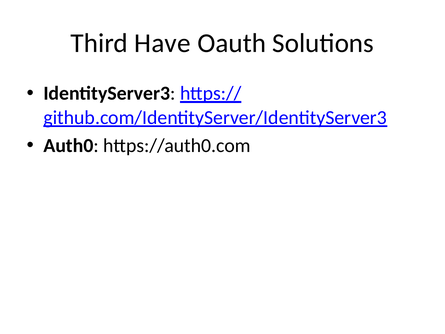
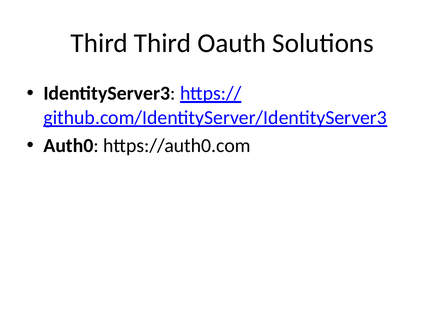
Third Have: Have -> Third
